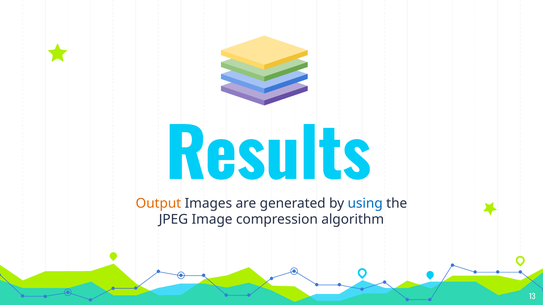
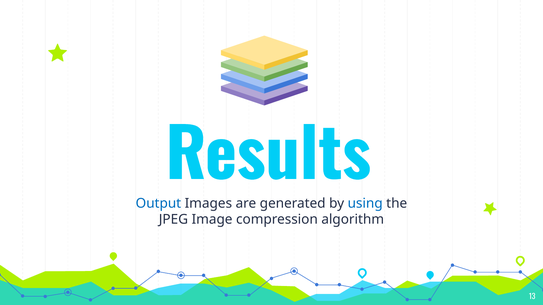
Output colour: orange -> blue
